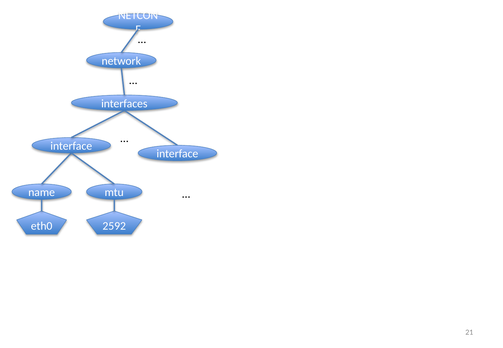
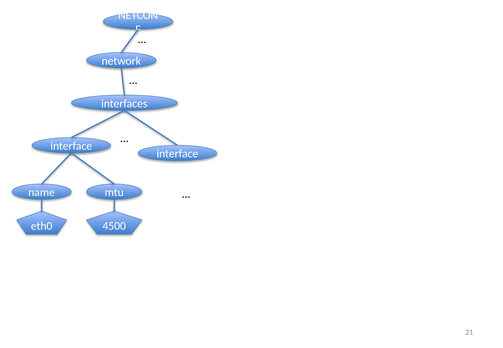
2592: 2592 -> 4500
